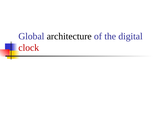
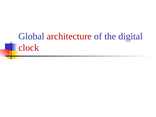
architecture colour: black -> red
